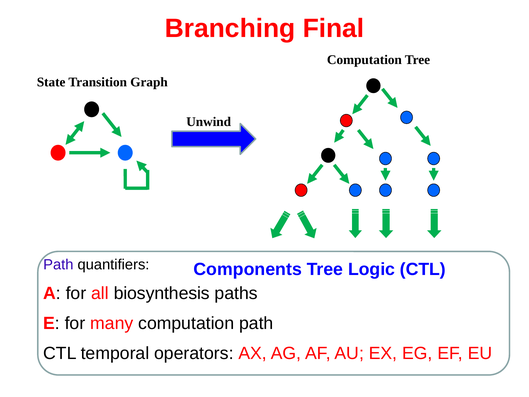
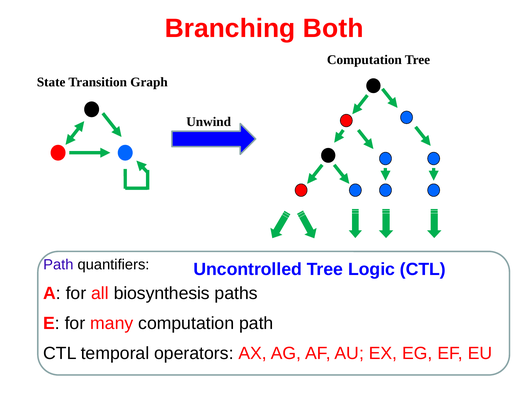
Final: Final -> Both
Components: Components -> Uncontrolled
